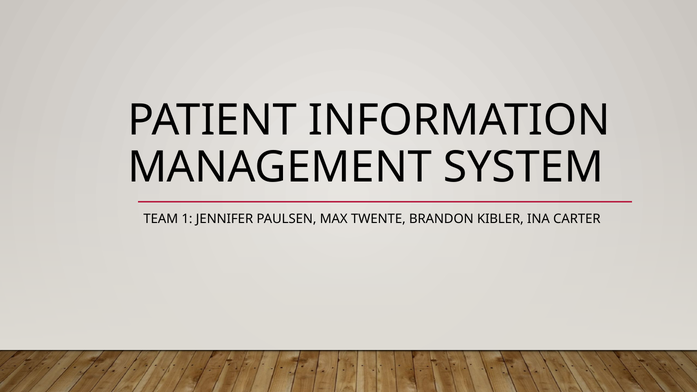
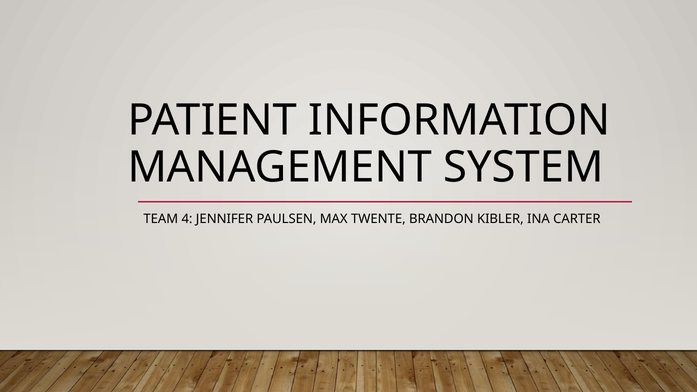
1: 1 -> 4
